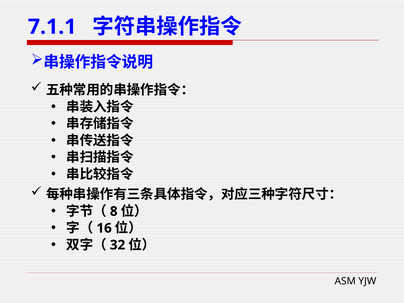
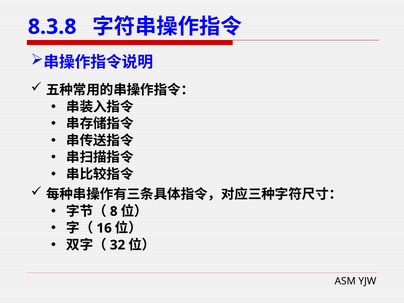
7.1.1: 7.1.1 -> 8.3.8
